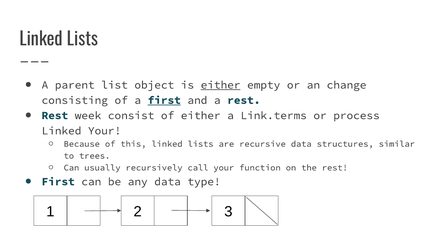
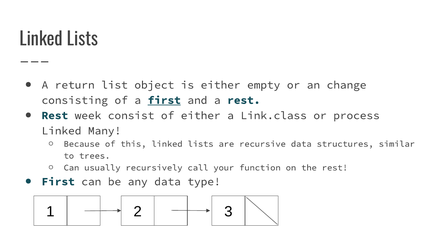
parent: parent -> return
either at (221, 85) underline: present -> none
Link.terms: Link.terms -> Link.class
Linked Your: Your -> Many
